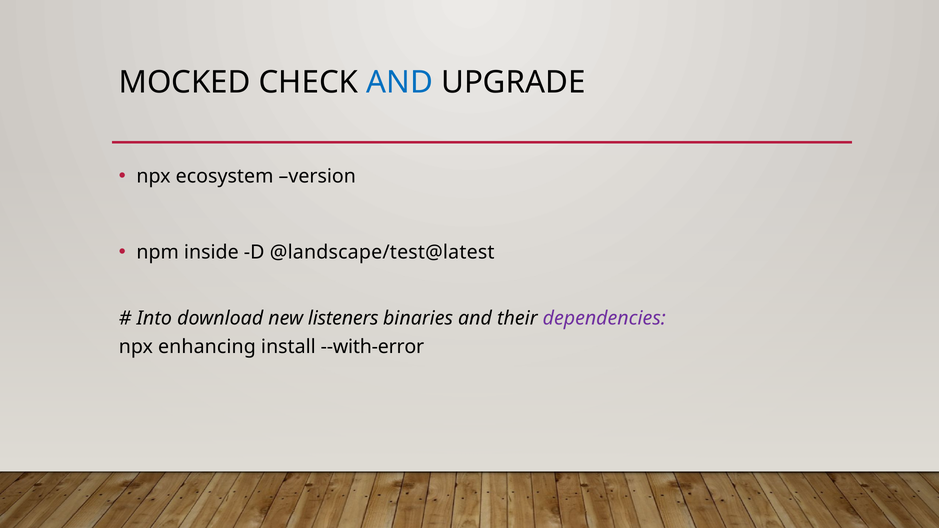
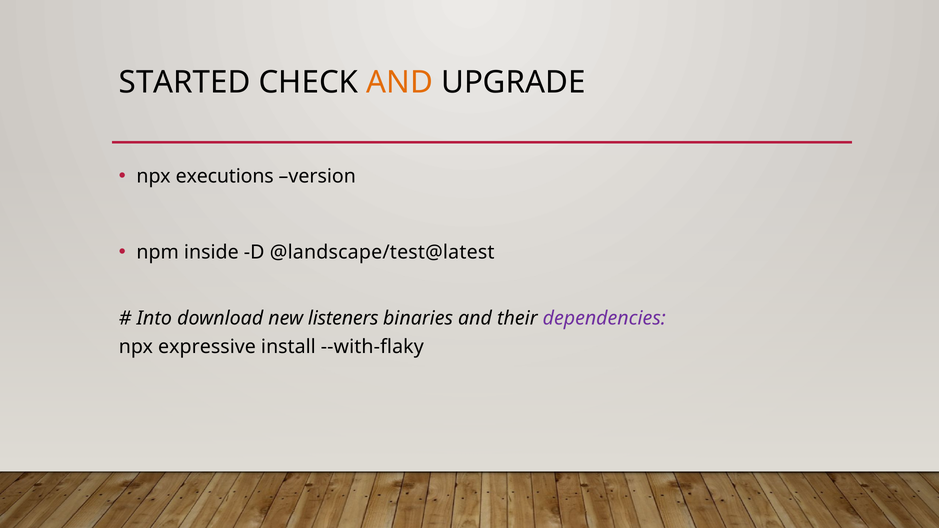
MOCKED: MOCKED -> STARTED
AND at (400, 82) colour: blue -> orange
ecosystem: ecosystem -> executions
enhancing: enhancing -> expressive
--with-error: --with-error -> --with-flaky
